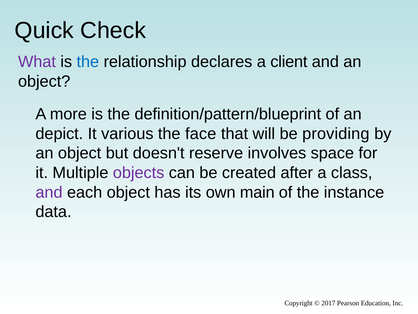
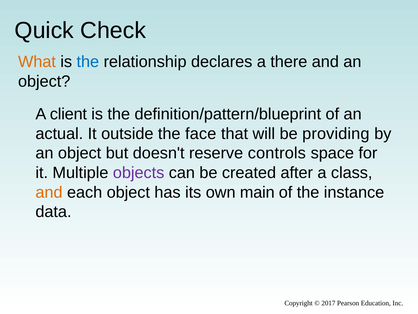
What colour: purple -> orange
client: client -> there
more: more -> client
depict: depict -> actual
various: various -> outside
involves: involves -> controls
and at (49, 192) colour: purple -> orange
